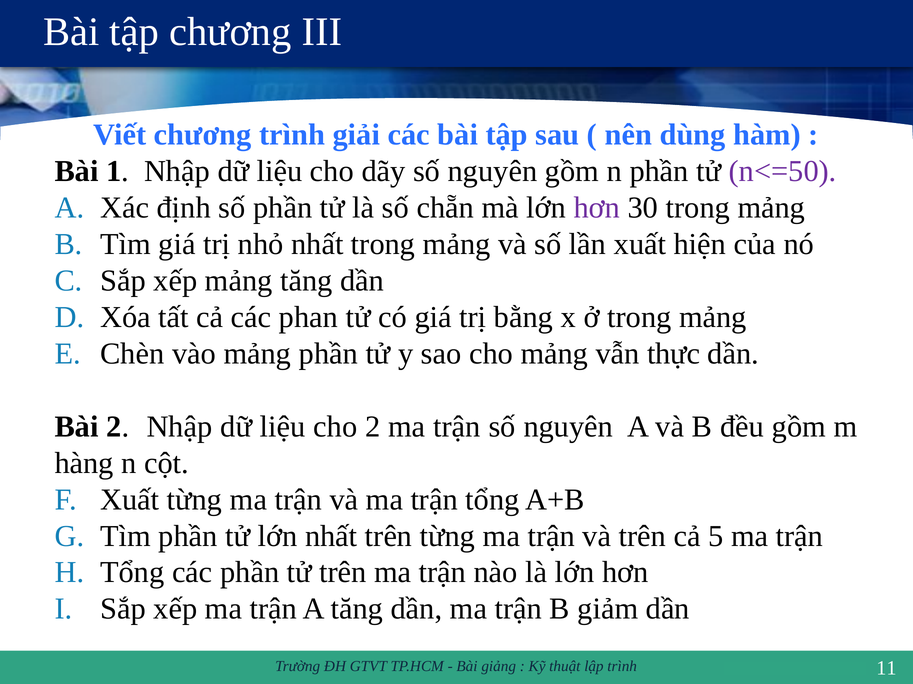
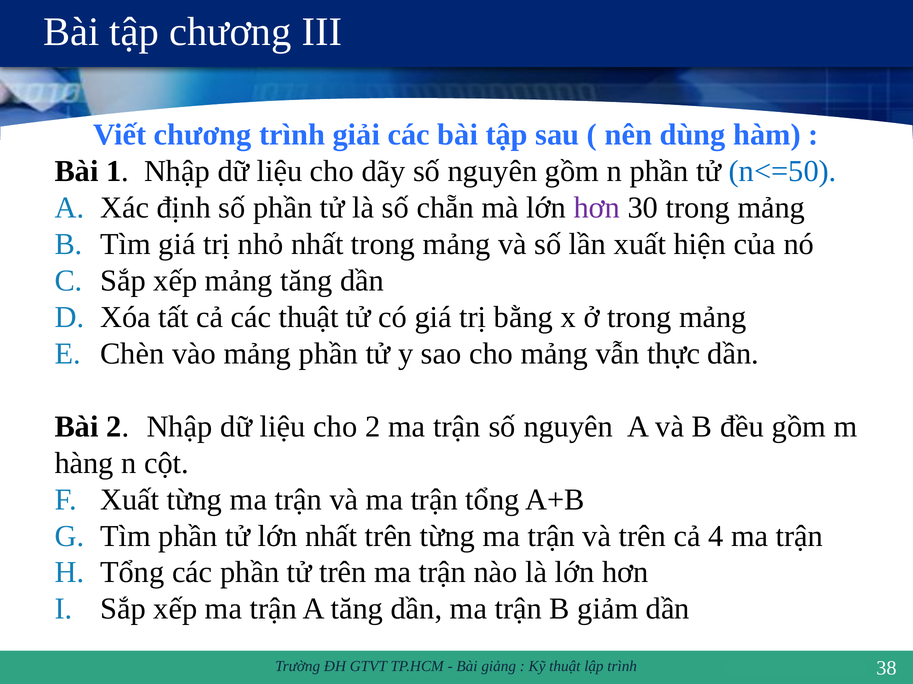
n<=50 colour: purple -> blue
các phan: phan -> thuật
5: 5 -> 4
11: 11 -> 38
